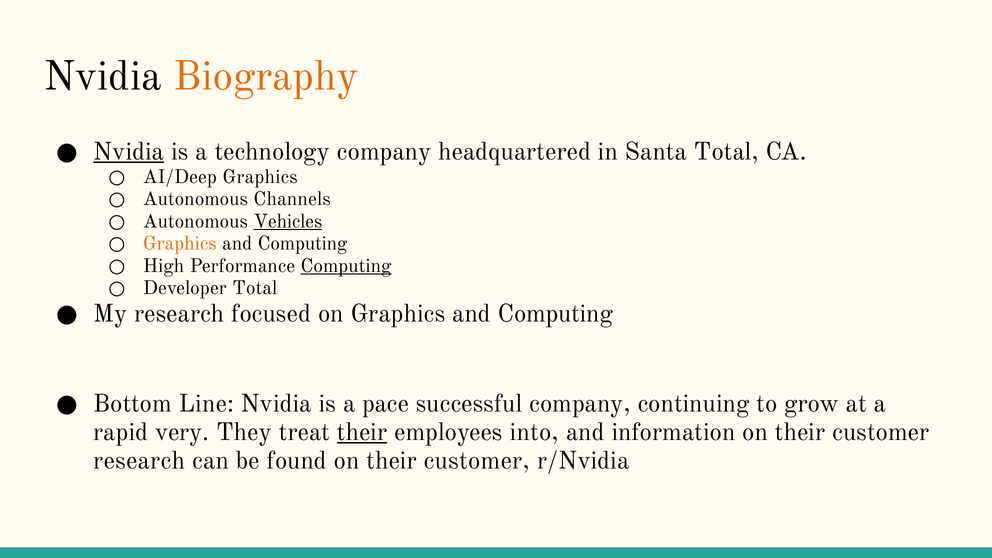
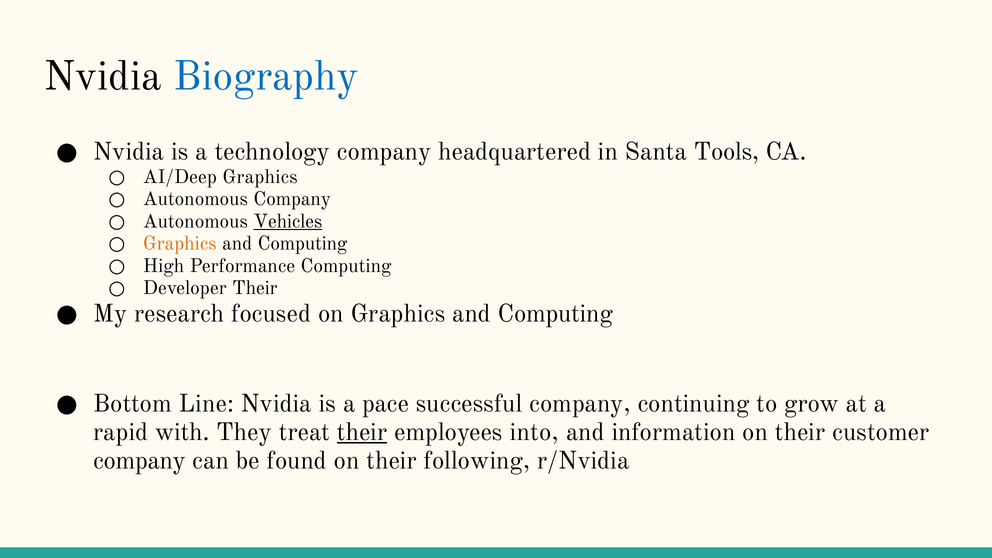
Biography colour: orange -> blue
Nvidia at (129, 151) underline: present -> none
Santa Total: Total -> Tools
Autonomous Channels: Channels -> Company
Computing at (346, 266) underline: present -> none
Developer Total: Total -> Their
very: very -> with
research at (139, 461): research -> company
found on their customer: customer -> following
